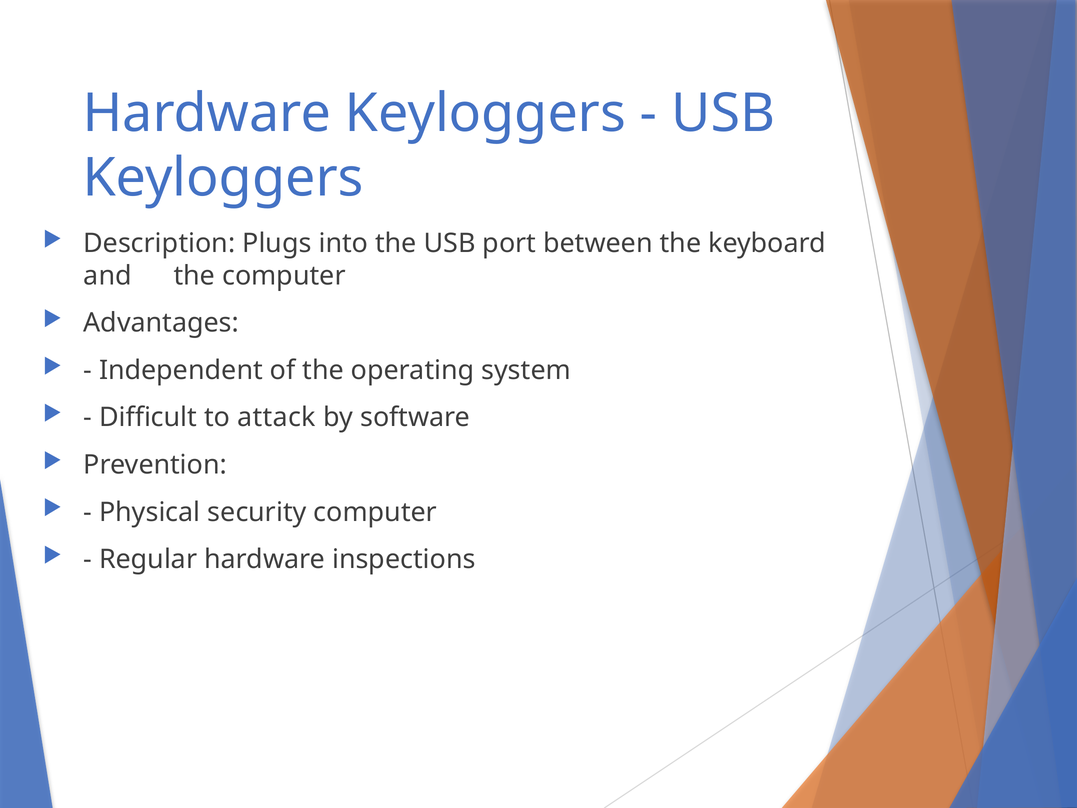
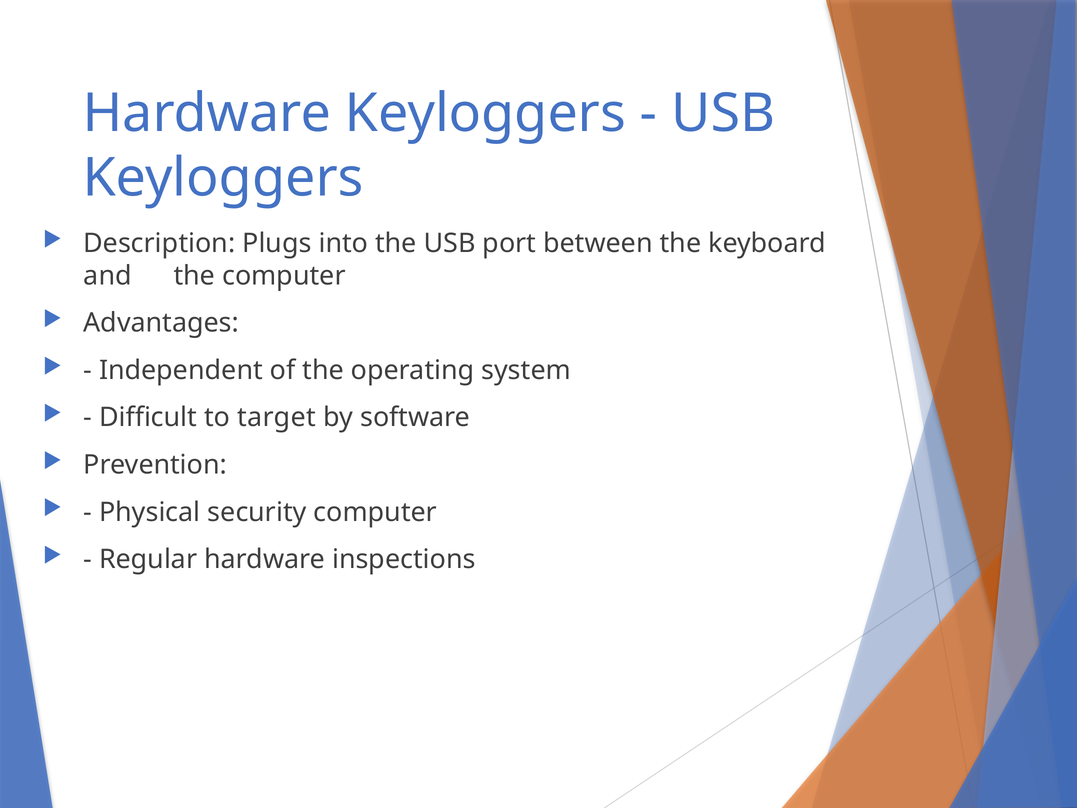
attack: attack -> target
